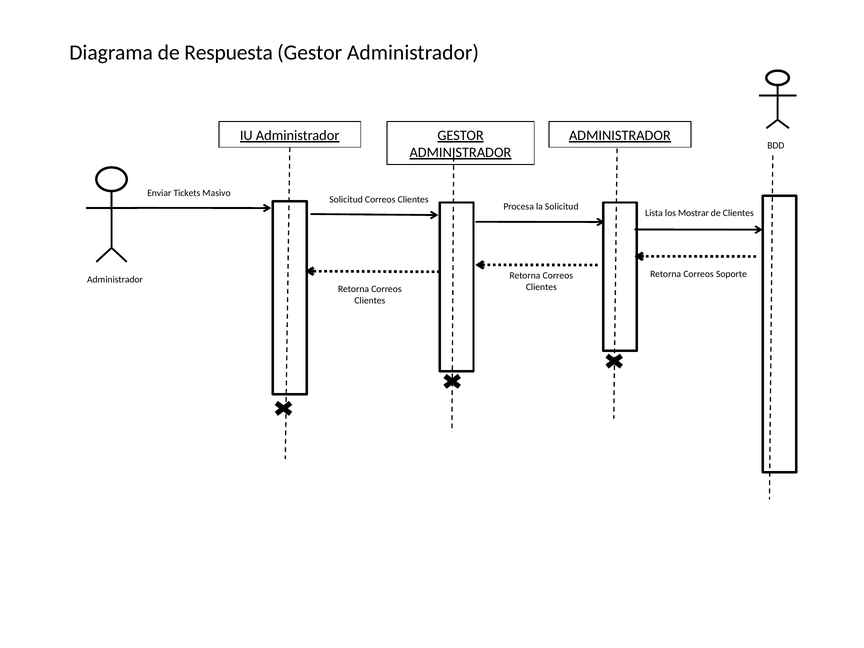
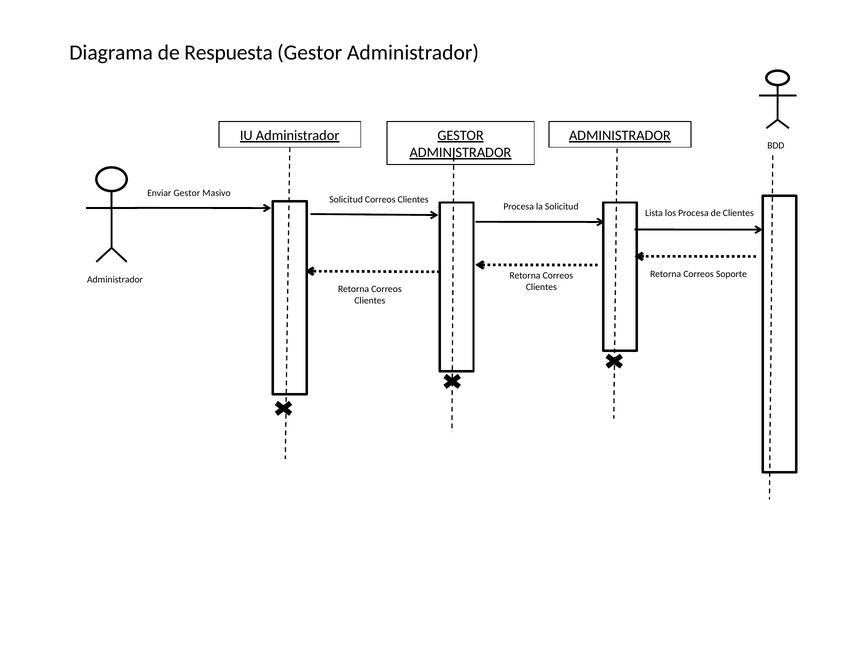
Enviar Tickets: Tickets -> Gestor
los Mostrar: Mostrar -> Procesa
